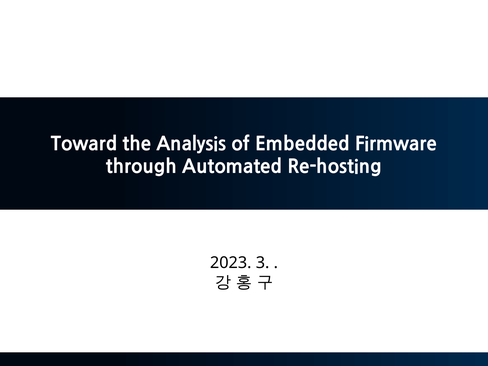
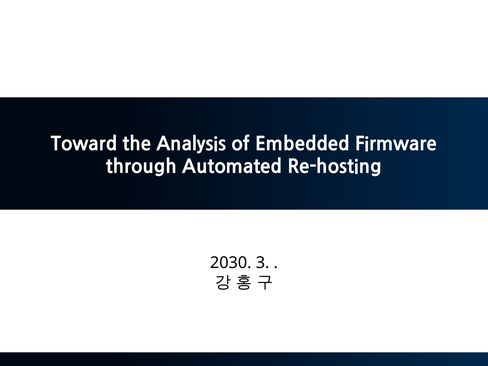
2023: 2023 -> 2030
